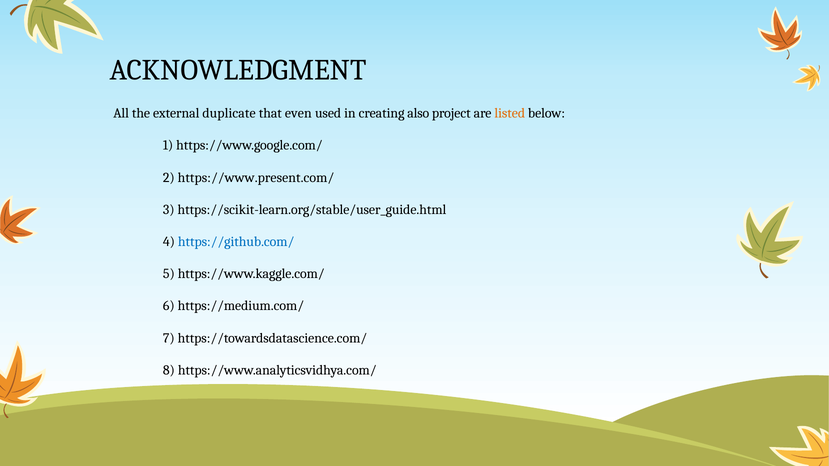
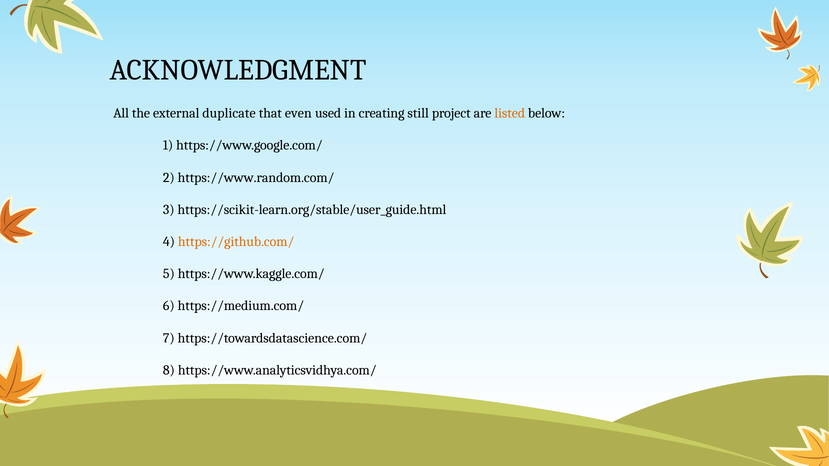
also: also -> still
https://www.present.com/: https://www.present.com/ -> https://www.random.com/
https://github.com/ colour: blue -> orange
